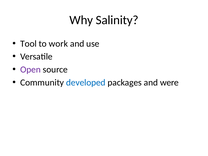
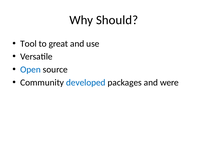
Salinity: Salinity -> Should
work: work -> great
Open colour: purple -> blue
